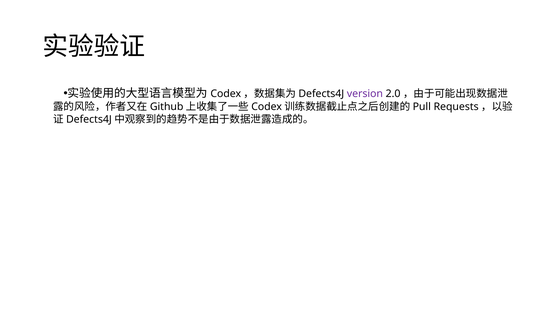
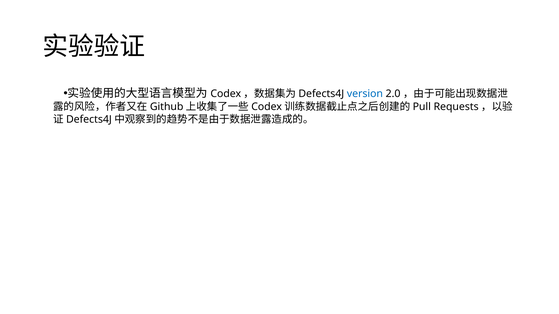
version colour: purple -> blue
